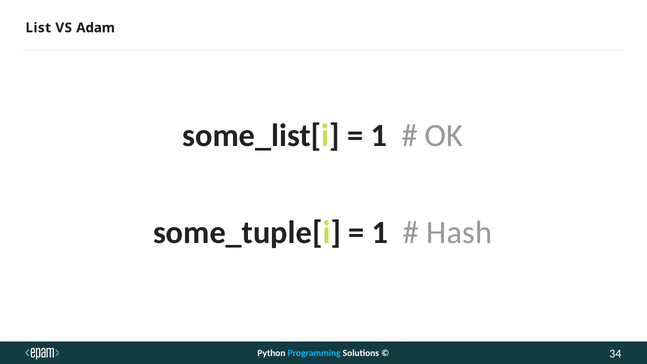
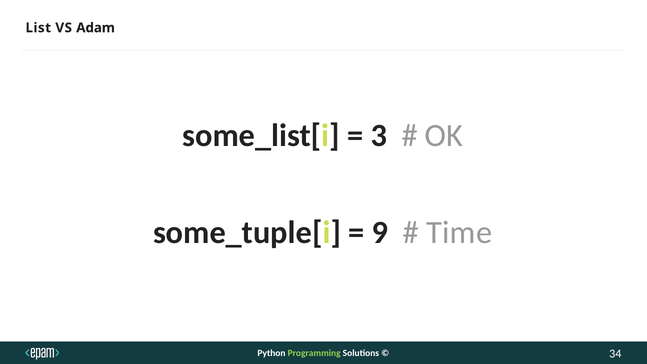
1 at (379, 136): 1 -> 3
1 at (380, 233): 1 -> 9
Hash: Hash -> Time
Programming colour: light blue -> light green
